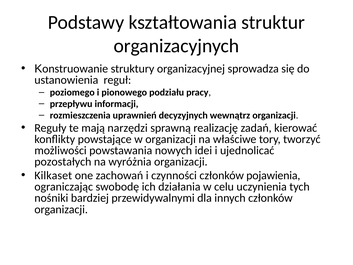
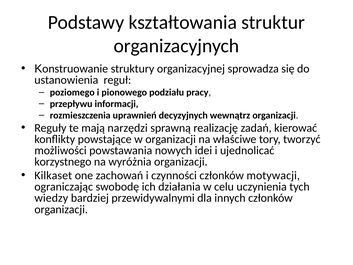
pozostałych: pozostałych -> korzystnego
pojawienia: pojawienia -> motywacji
nośniki: nośniki -> wiedzy
